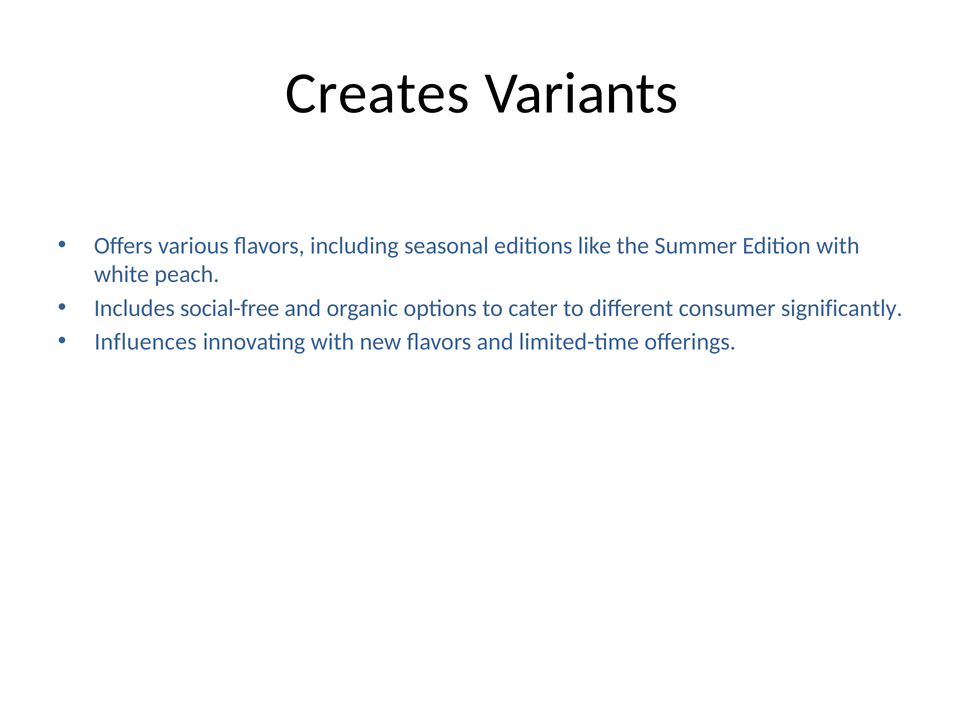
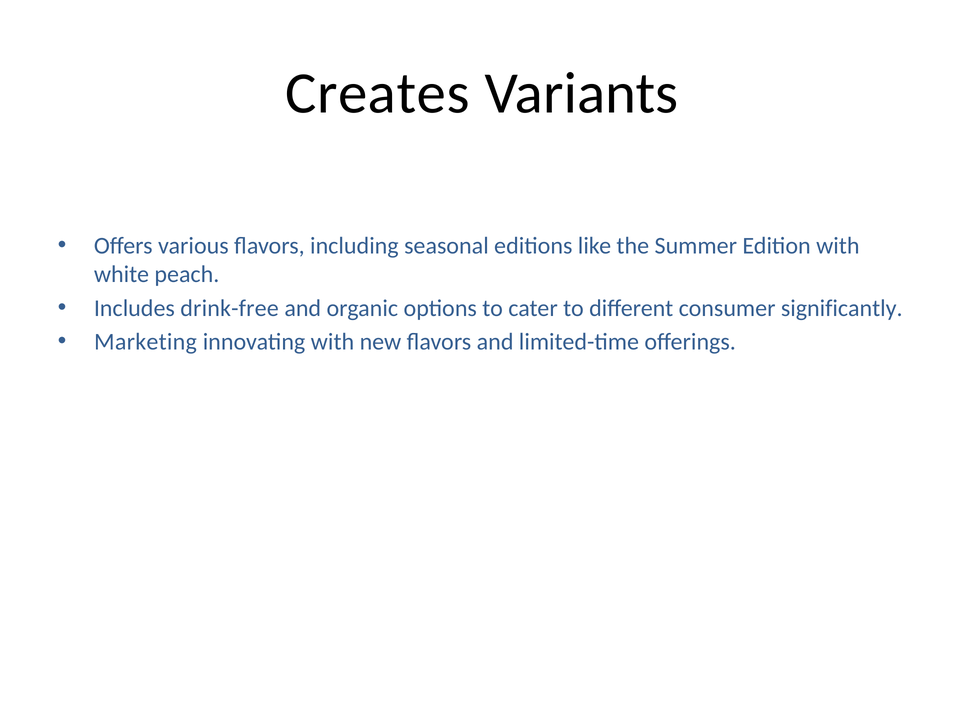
social-free: social-free -> drink-free
Influences: Influences -> Marketing
